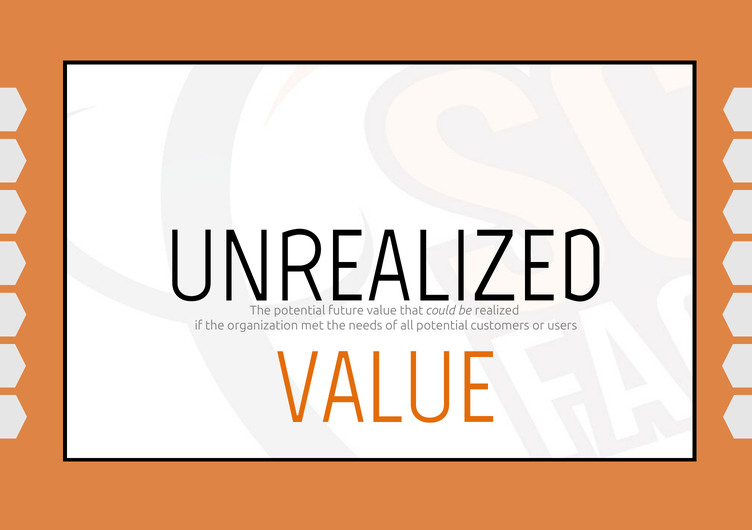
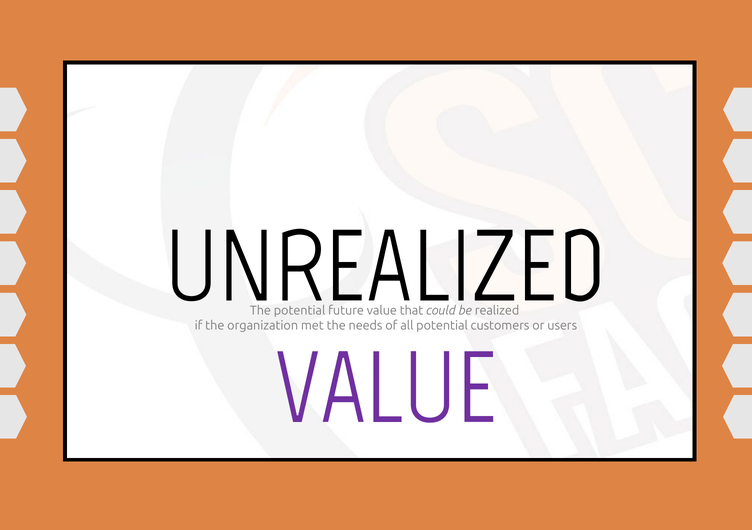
VALUE at (386, 389) colour: orange -> purple
